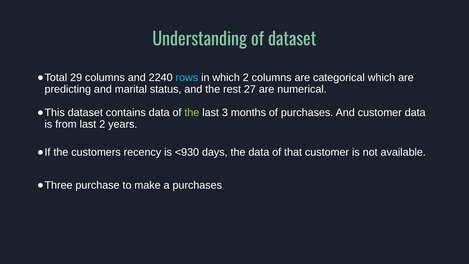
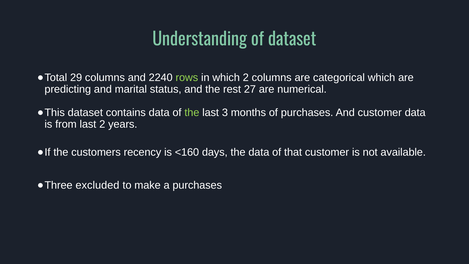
rows colour: light blue -> light green
<930: <930 -> <160
purchase: purchase -> excluded
